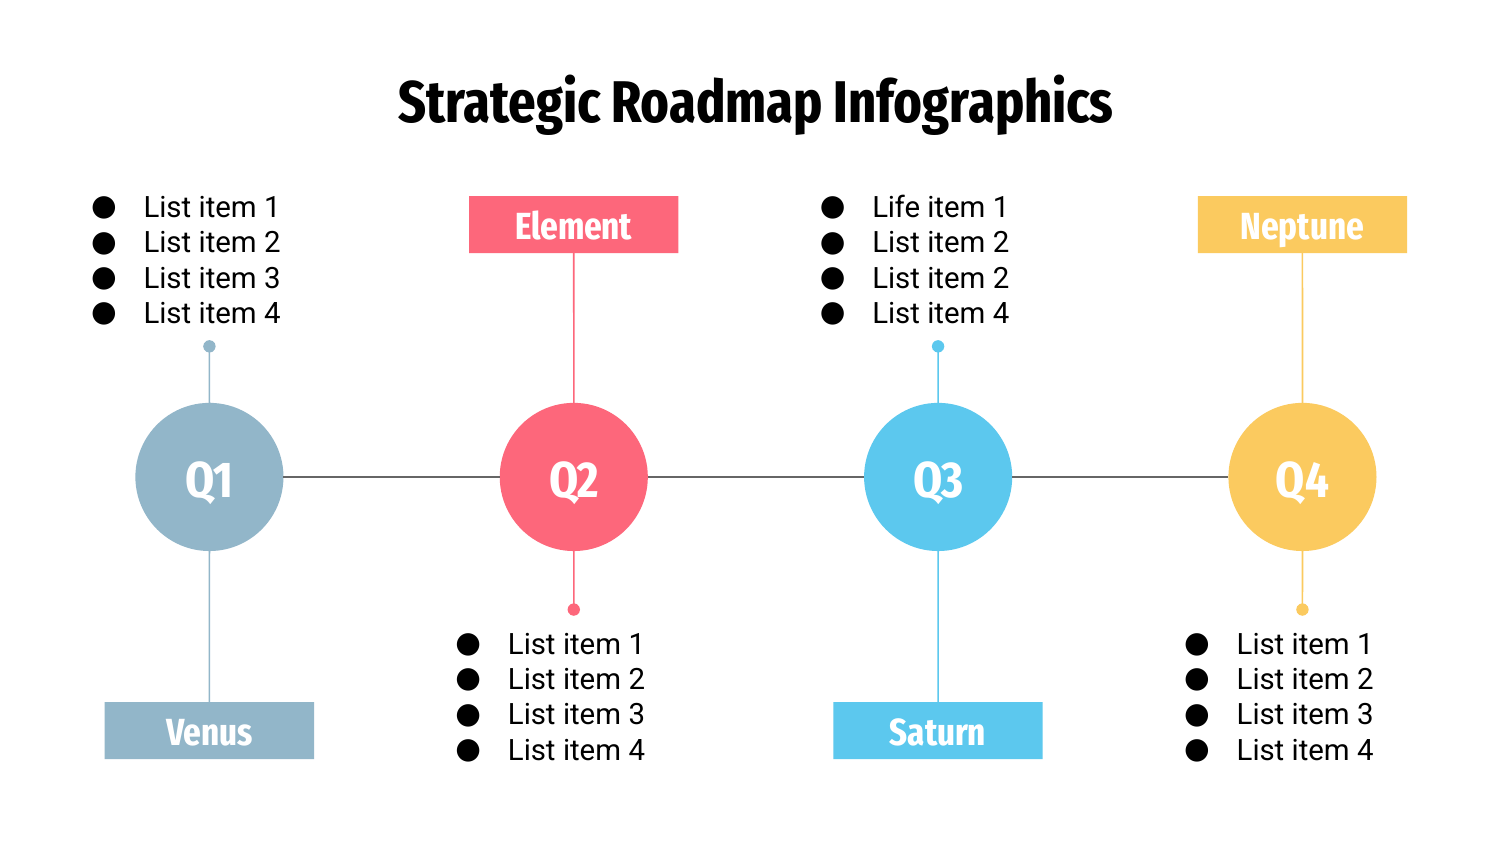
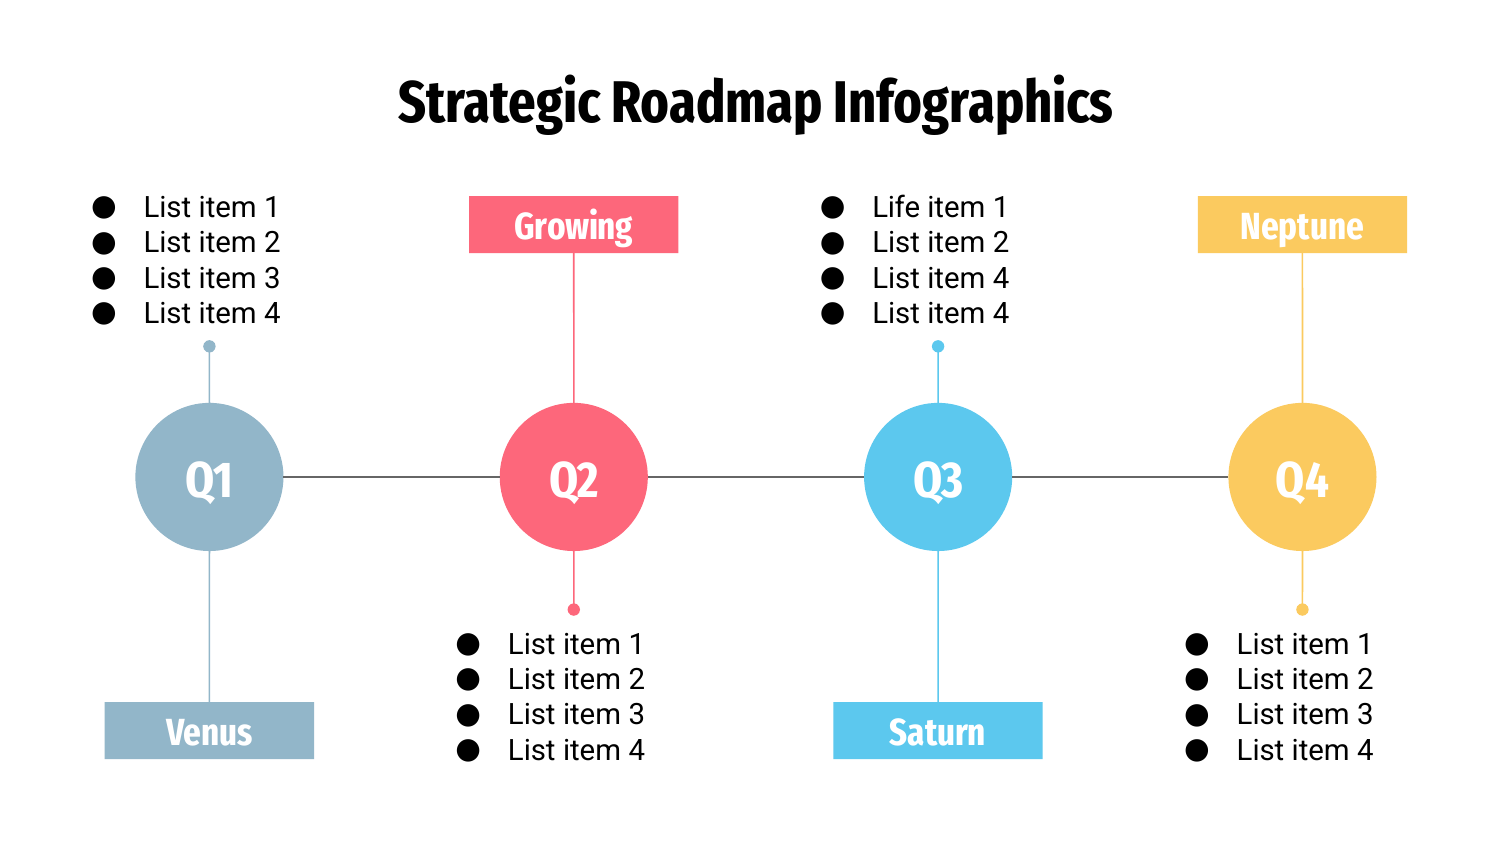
Element: Element -> Growing
2 at (1001, 278): 2 -> 4
